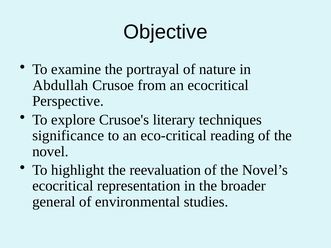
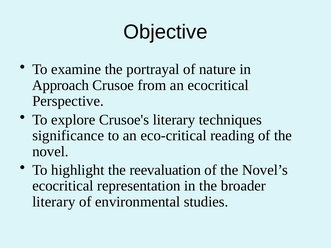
Abdullah: Abdullah -> Approach
general at (54, 202): general -> literary
